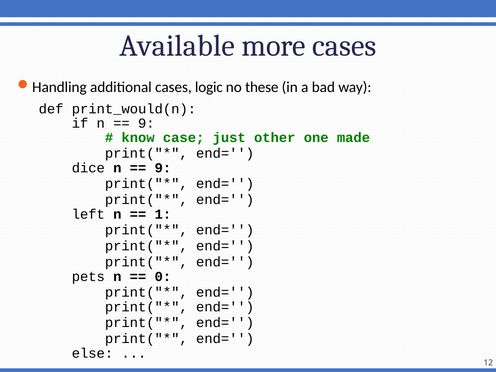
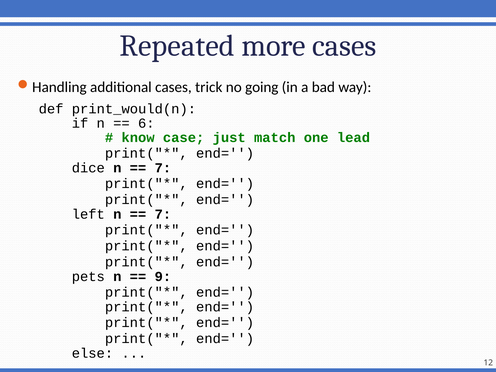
Available: Available -> Repeated
logic: logic -> trick
these: these -> going
9 at (146, 123): 9 -> 6
other: other -> match
made: made -> lead
9 at (163, 168): 9 -> 7
1 at (163, 214): 1 -> 7
0: 0 -> 9
